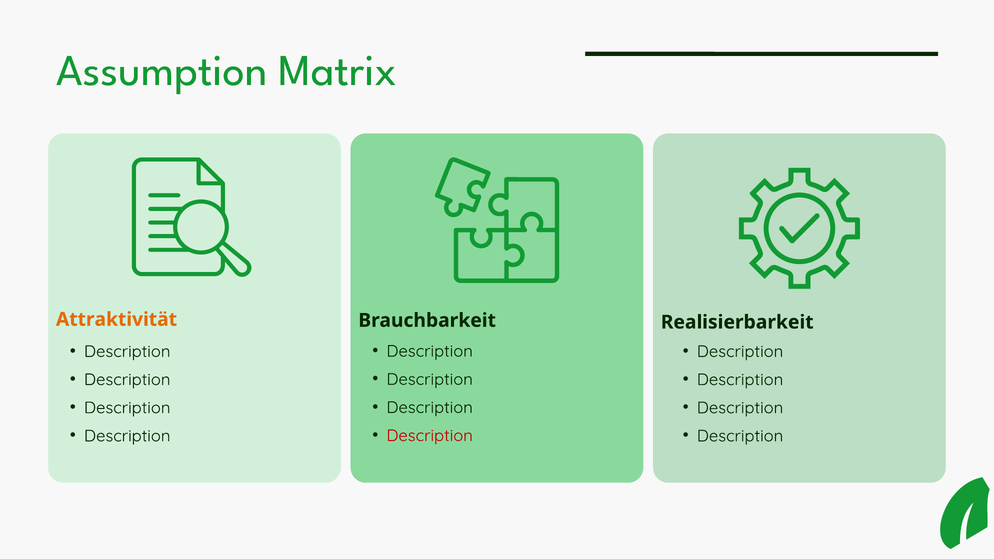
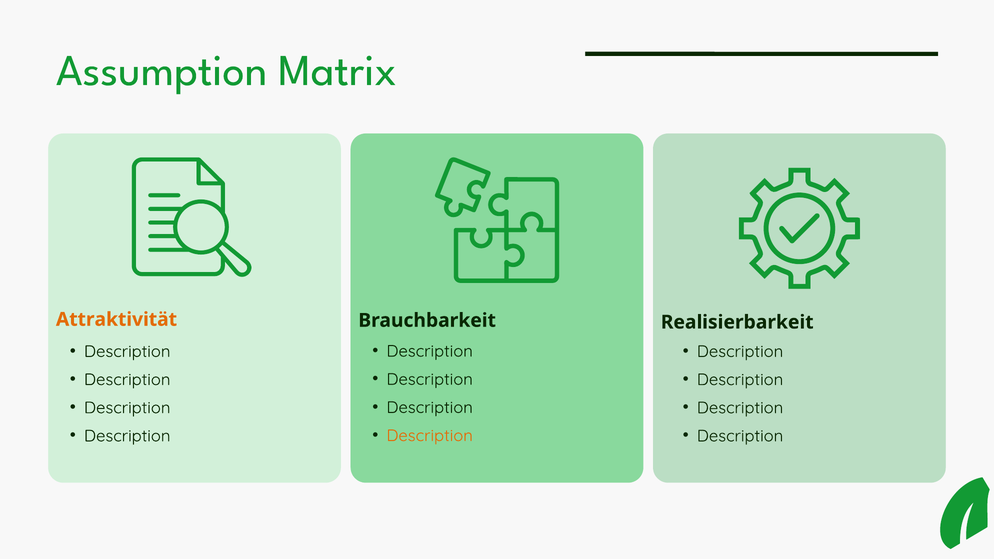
Description at (430, 436) colour: red -> orange
